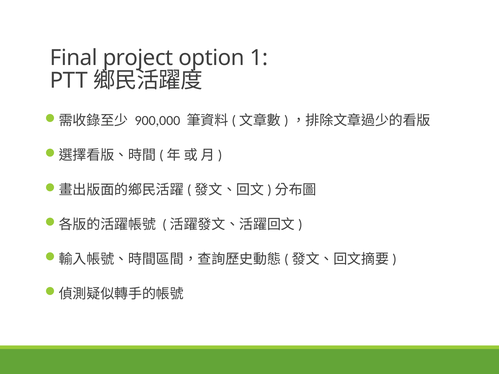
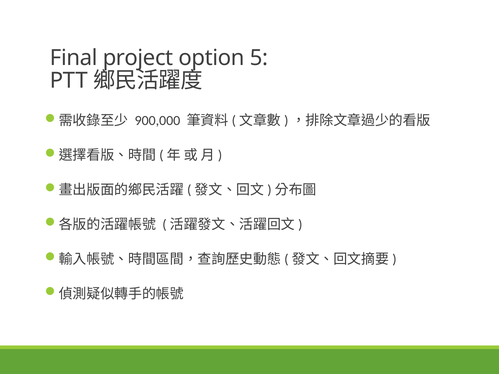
1: 1 -> 5
